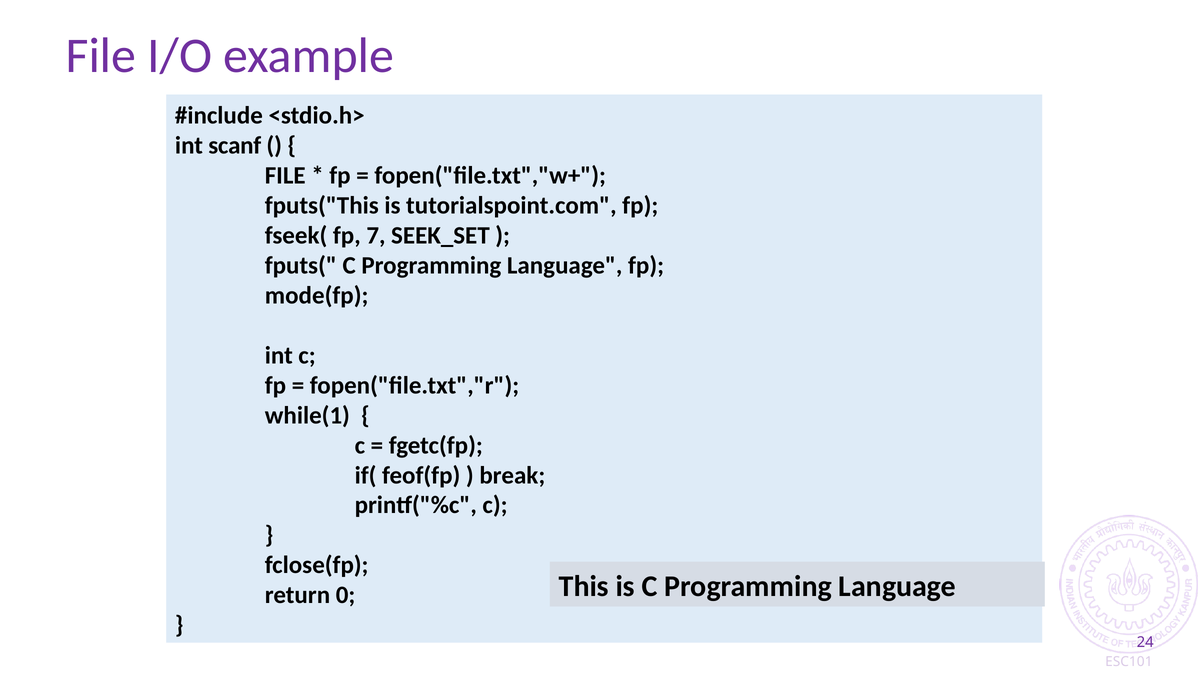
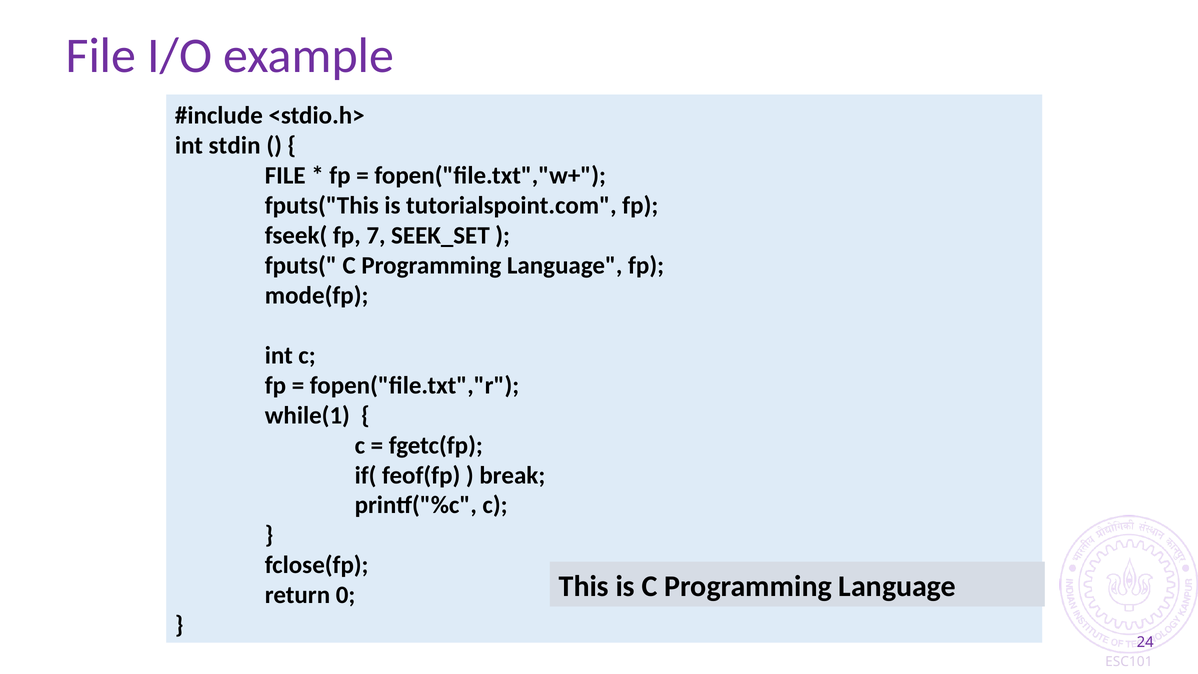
scanf: scanf -> stdin
